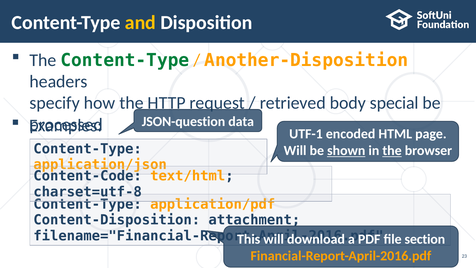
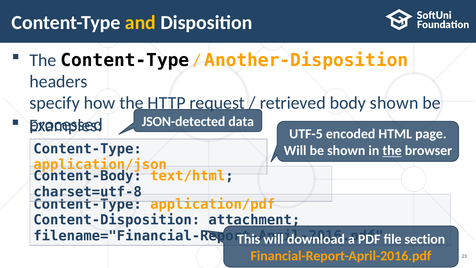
Content-Type at (125, 60) colour: green -> black
body special: special -> shown
JSON-question: JSON-question -> JSON-detected
UTF-1: UTF-1 -> UTF-5
shown at (346, 151) underline: present -> none
Content-Code: Content-Code -> Content-Body
